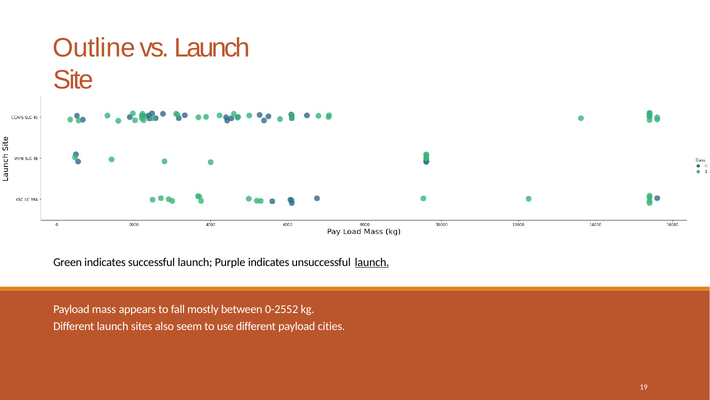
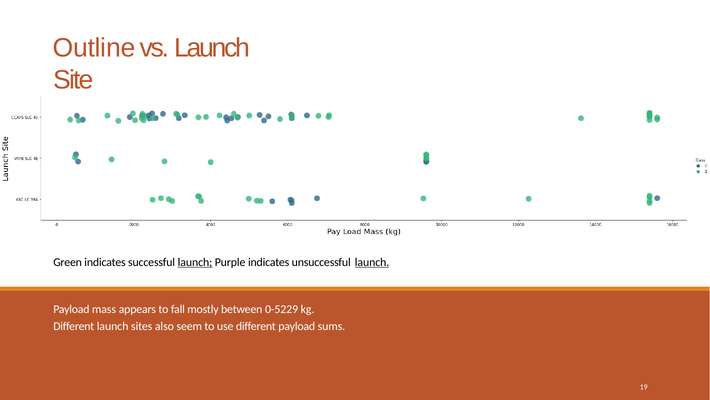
launch at (195, 262) underline: none -> present
0-2552: 0-2552 -> 0-5229
cities: cities -> sums
